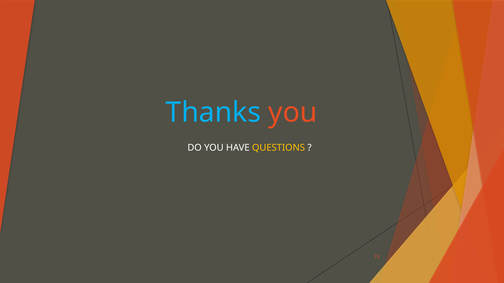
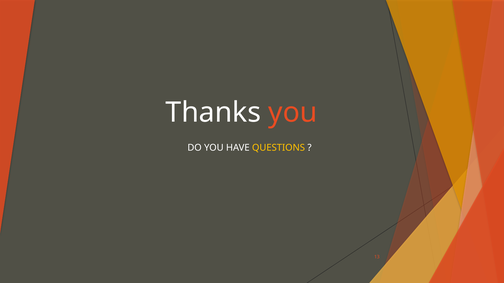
Thanks colour: light blue -> white
